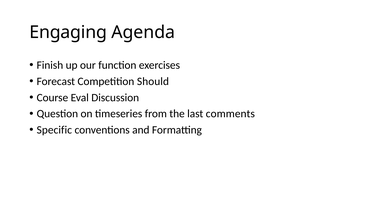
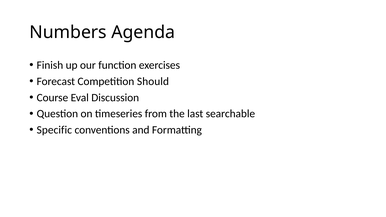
Engaging: Engaging -> Numbers
comments: comments -> searchable
